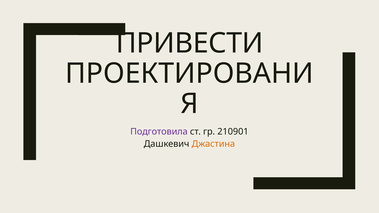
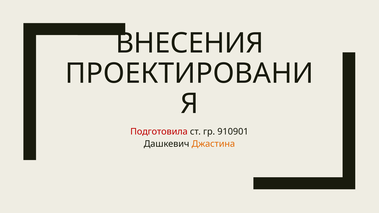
ПРИВЕСТИ: ПРИВЕСТИ -> ВНЕСЕНИЯ
Подготовила colour: purple -> red
210901: 210901 -> 910901
